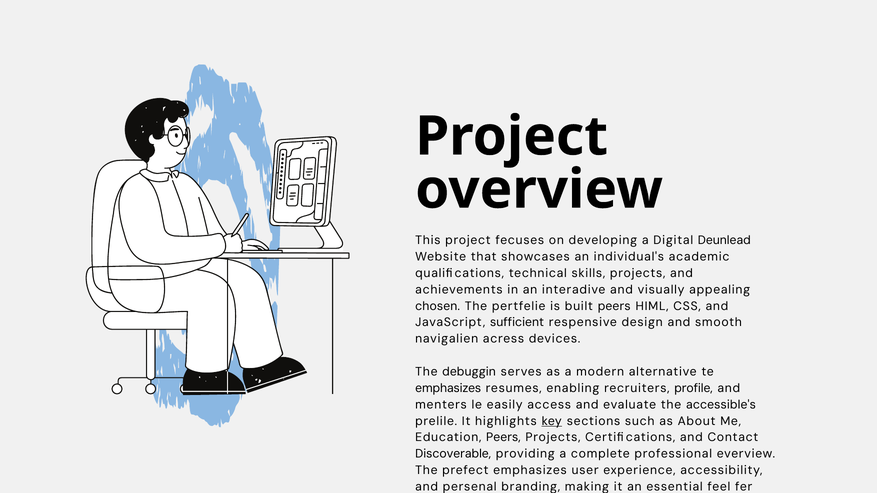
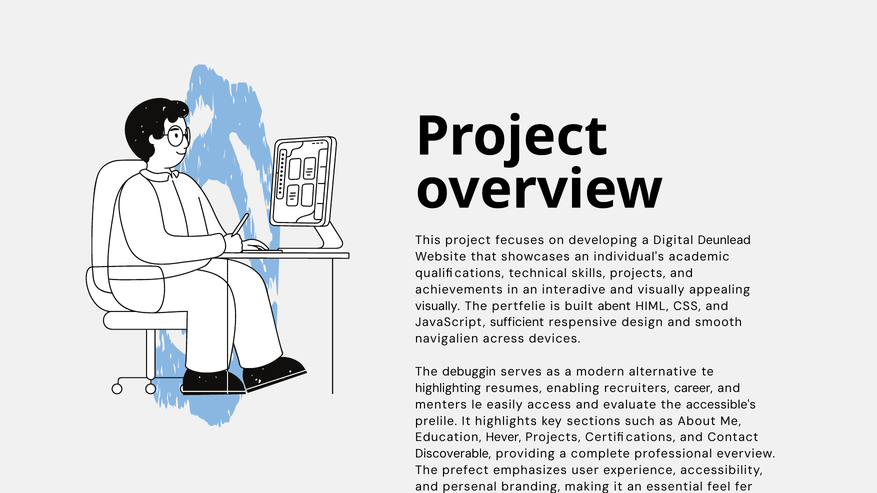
chosen at (438, 306): chosen -> visually
built peers: peers -> abent
emphasizes at (448, 388): emphasizes -> highlighting
recruiters profile: profile -> career
key underline: present -> none
Education Peers: Peers -> Hever
